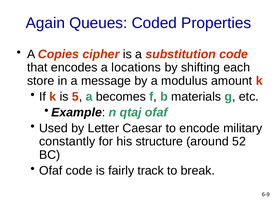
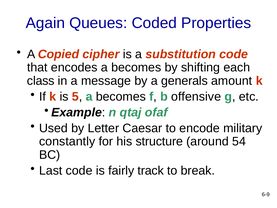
Copies: Copies -> Copied
encodes a locations: locations -> becomes
store: store -> class
modulus: modulus -> generals
materials: materials -> offensive
52: 52 -> 54
Ofaf at (51, 170): Ofaf -> Last
